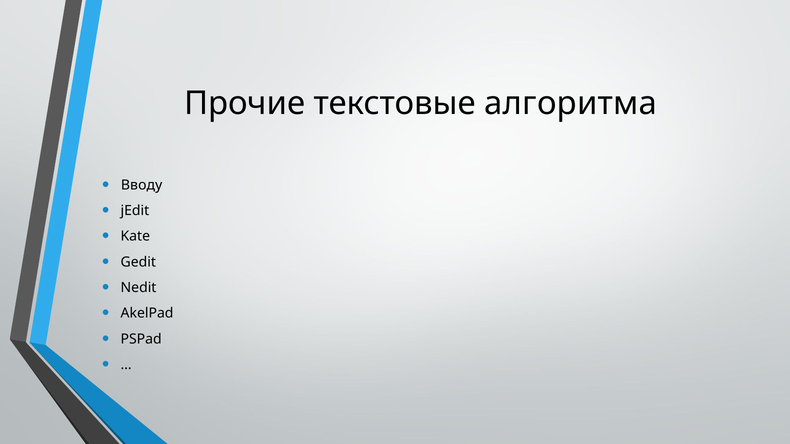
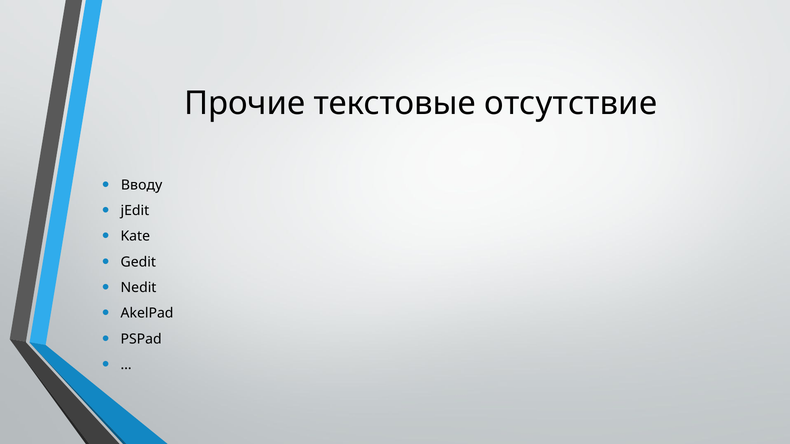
алгоритма: алгоритма -> отсутствие
